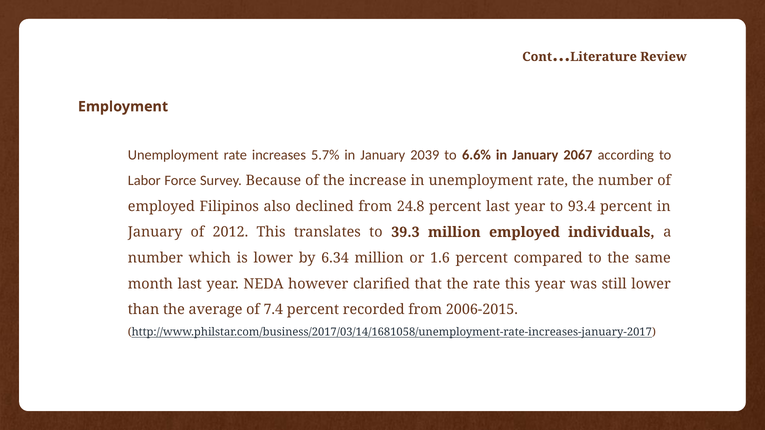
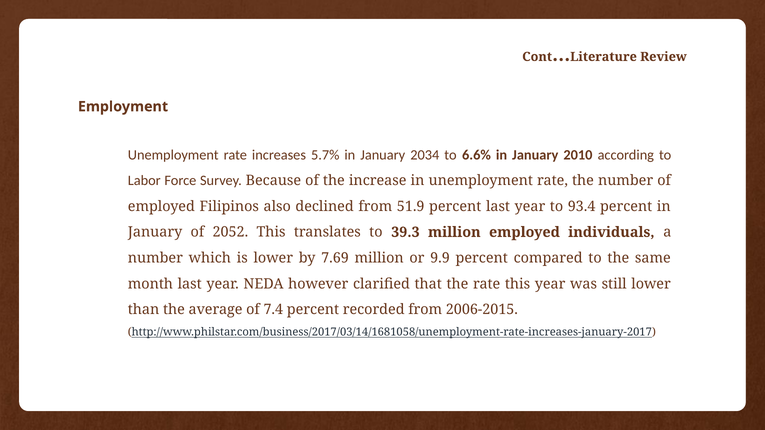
2039: 2039 -> 2034
2067: 2067 -> 2010
24.8: 24.8 -> 51.9
2012: 2012 -> 2052
6.34: 6.34 -> 7.69
1.6: 1.6 -> 9.9
